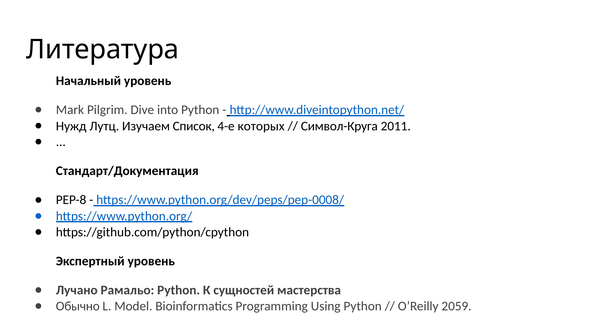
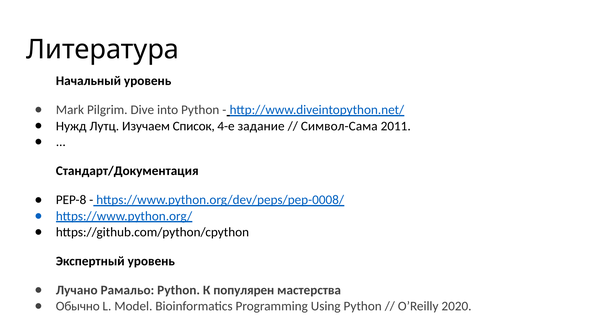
которых: которых -> задание
Символ-Круга: Символ-Круга -> Символ-Сама
сущностей: сущностей -> популярен
2059: 2059 -> 2020
